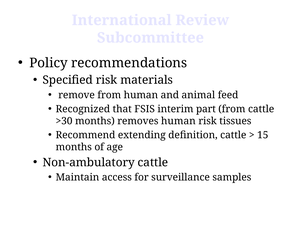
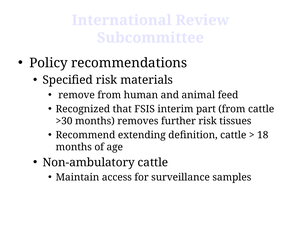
removes human: human -> further
15: 15 -> 18
